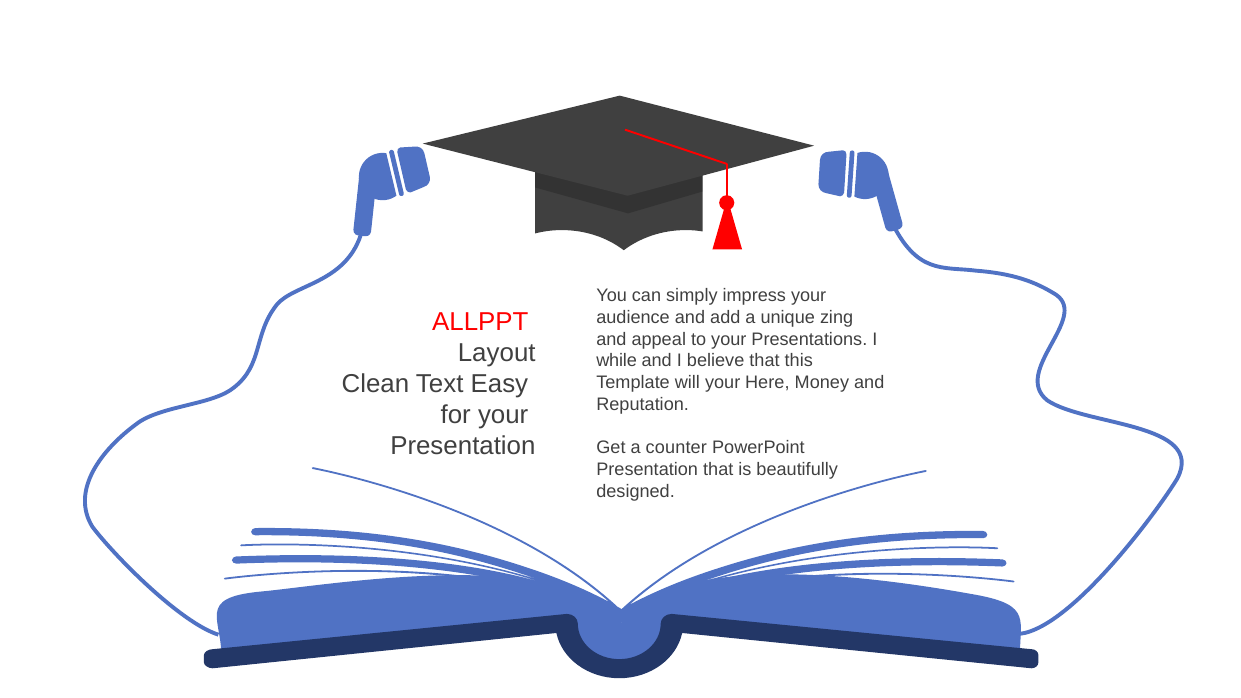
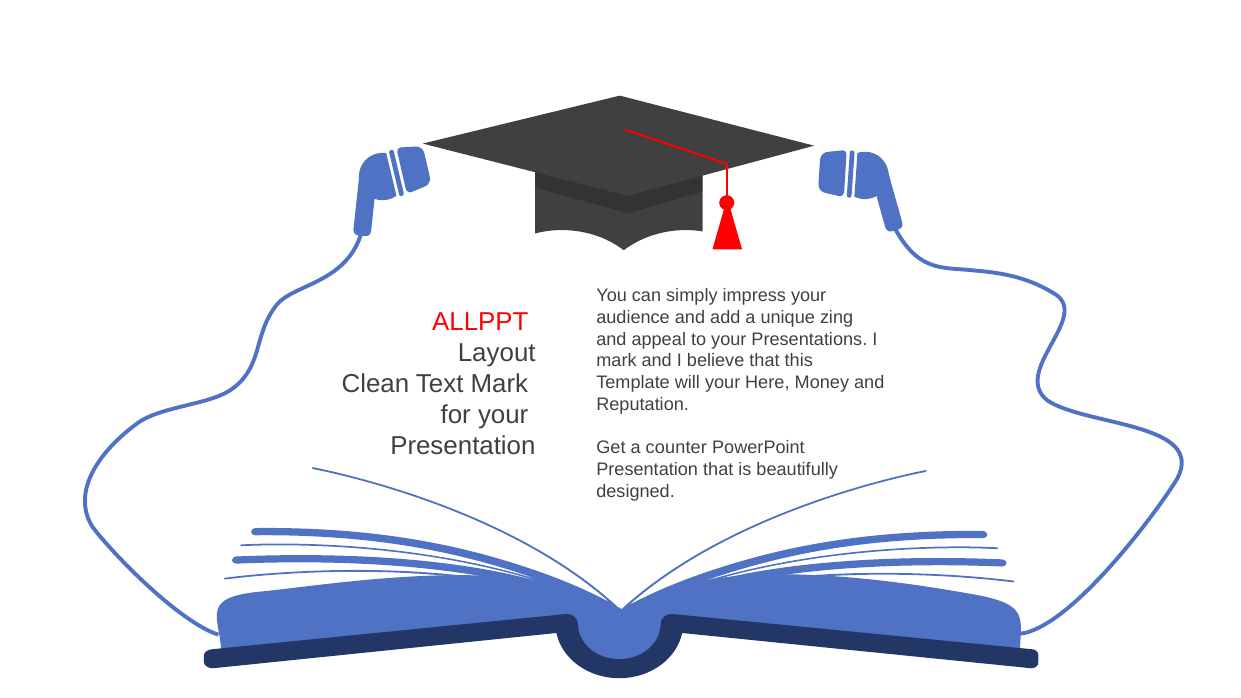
while at (617, 361): while -> mark
Text Easy: Easy -> Mark
